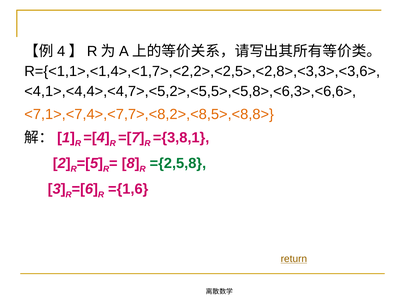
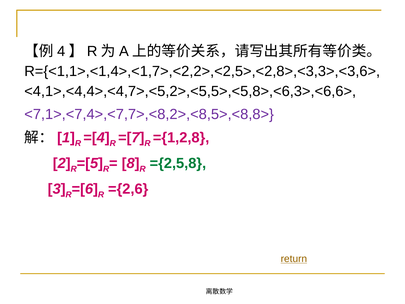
<7,1>,<7,4>,<7,7>,<8,2>,<8,5>,<8,8> colour: orange -> purple
={3,8,1: ={3,8,1 -> ={1,2,8
={1,6: ={1,6 -> ={2,6
